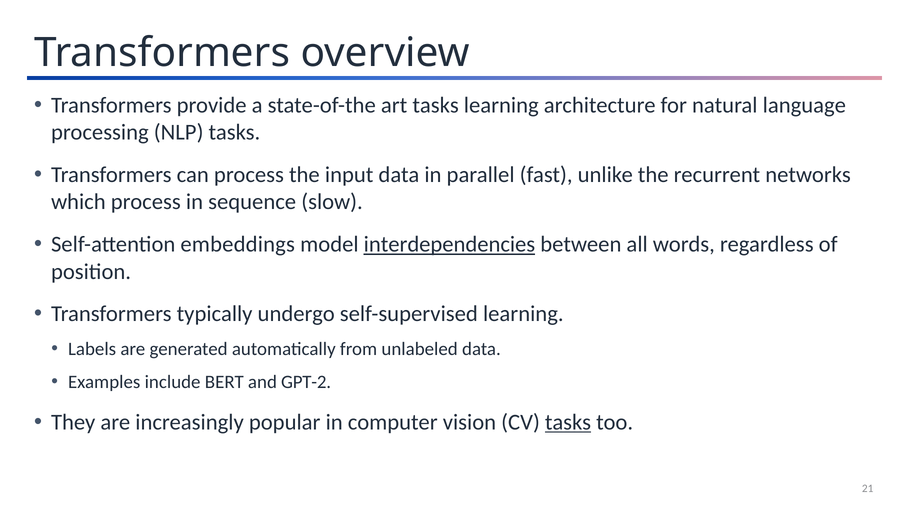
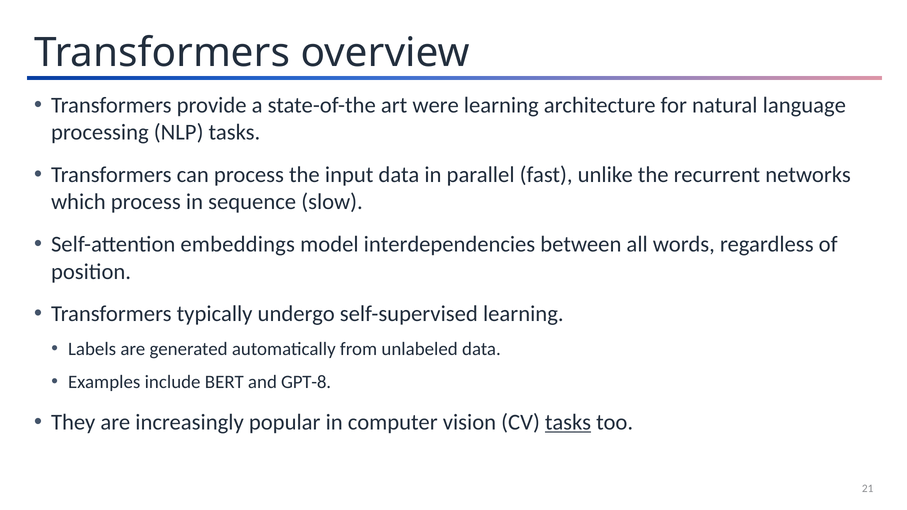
art tasks: tasks -> were
interdependencies underline: present -> none
GPT-2: GPT-2 -> GPT-8
